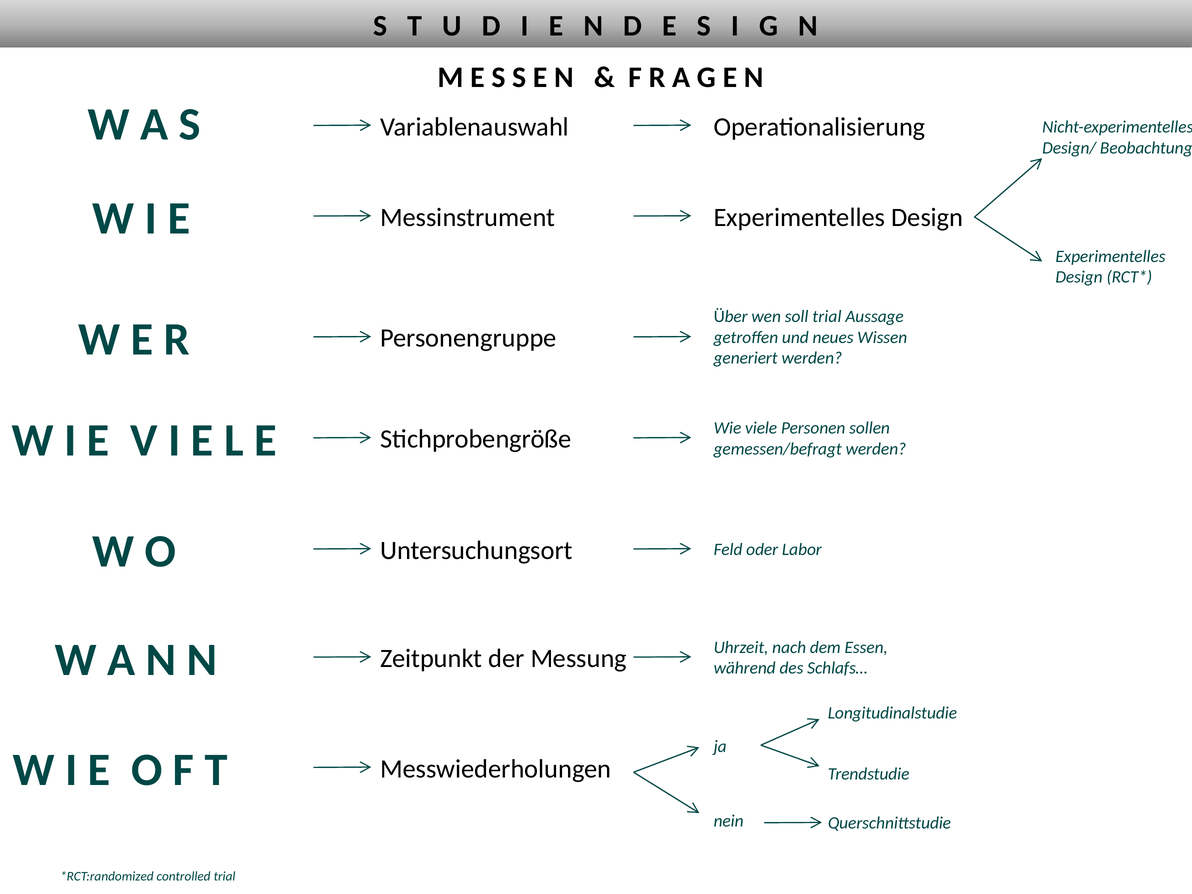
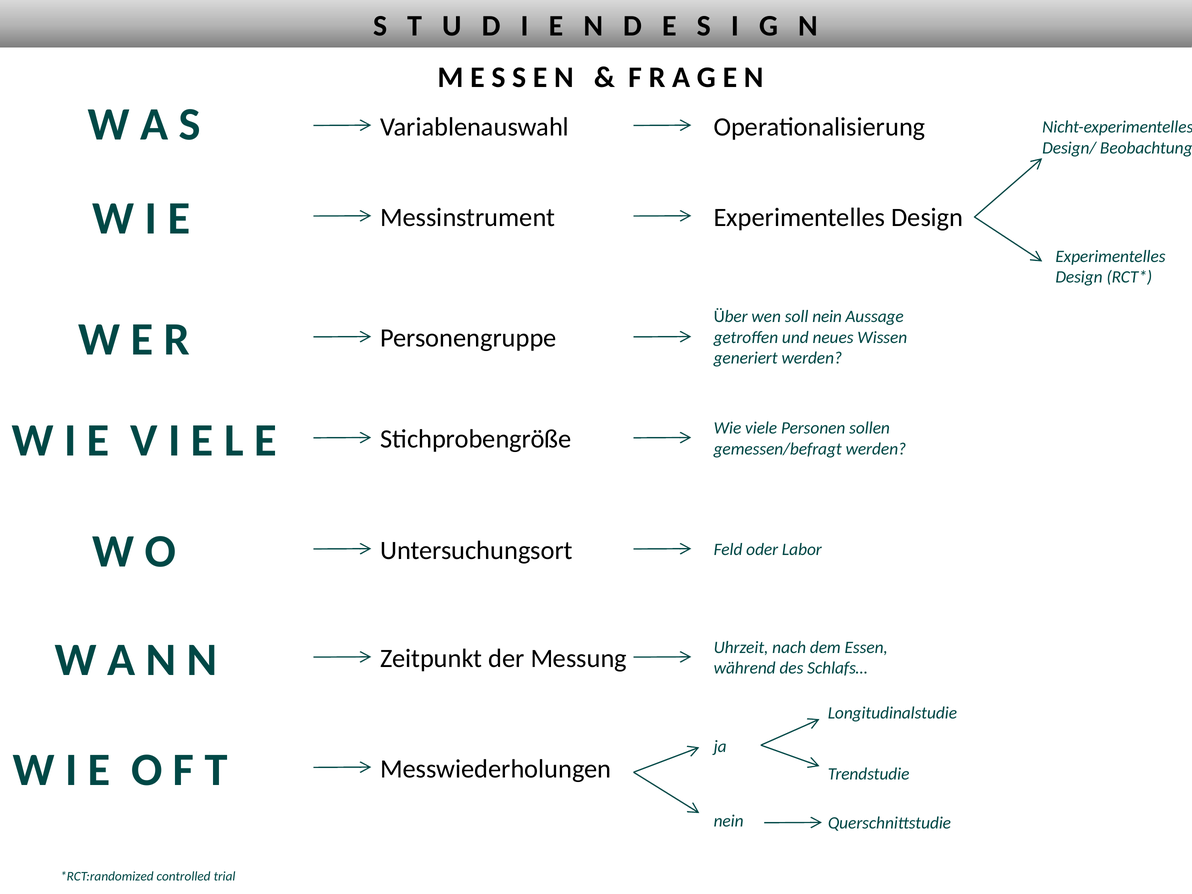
soll trial: trial -> nein
